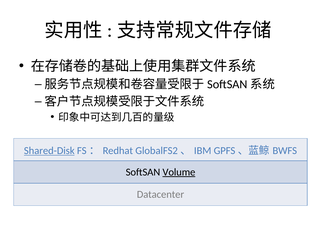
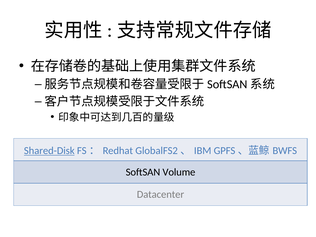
Volume underline: present -> none
